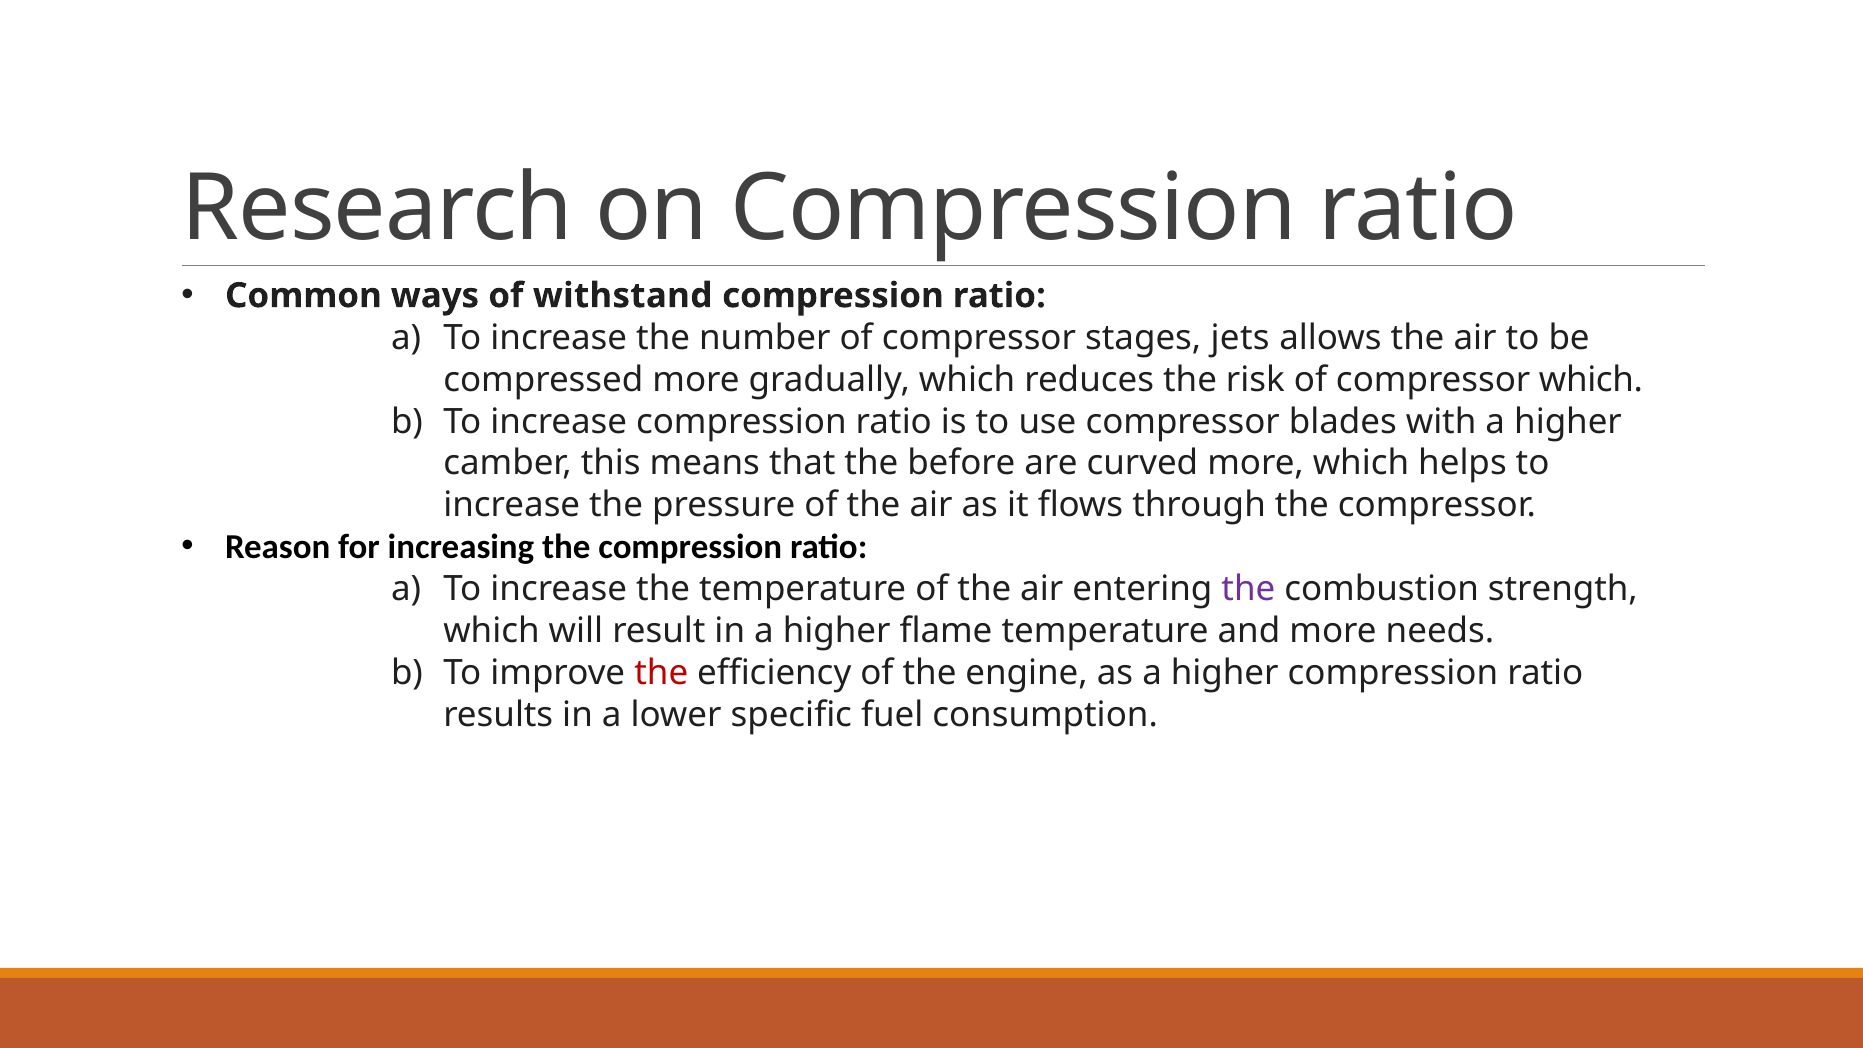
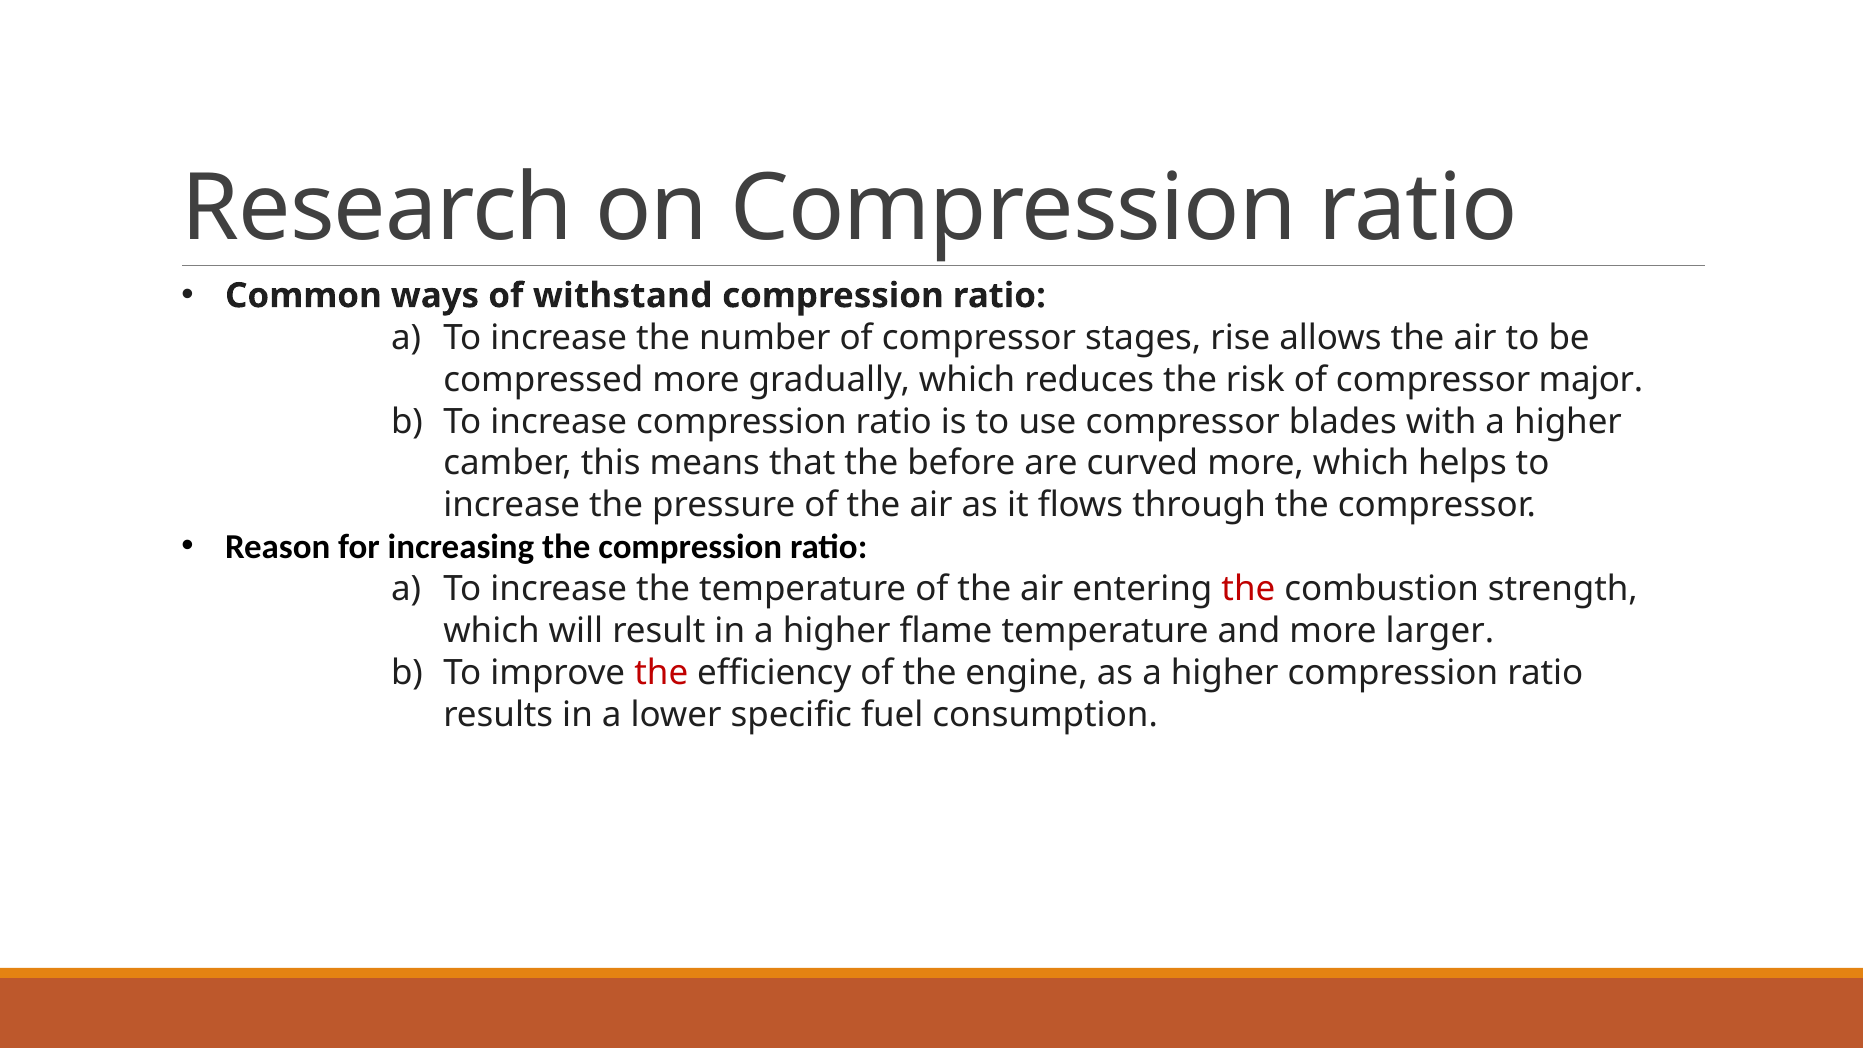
jets: jets -> rise
compressor which: which -> major
the at (1248, 589) colour: purple -> red
needs: needs -> larger
